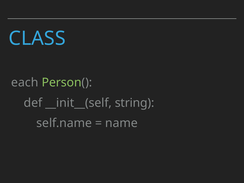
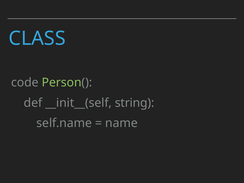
each: each -> code
